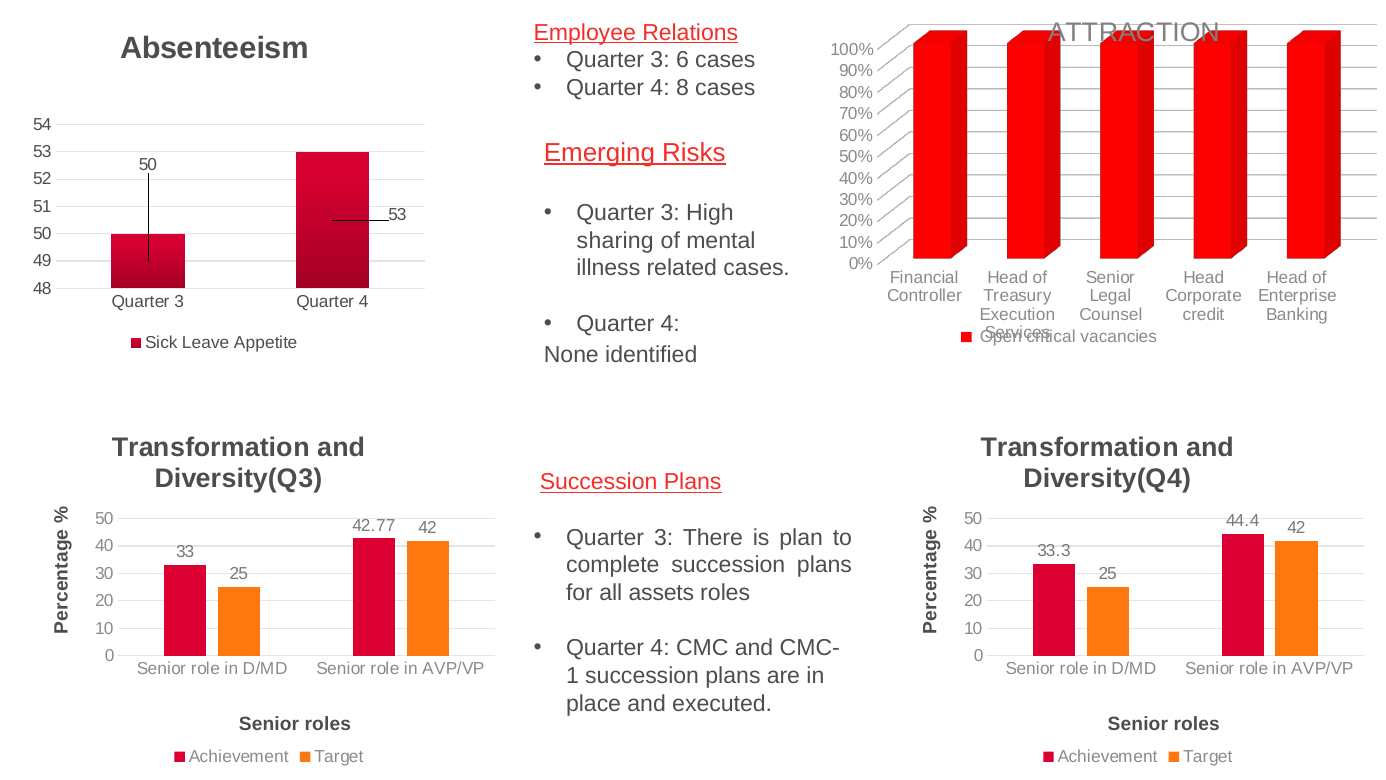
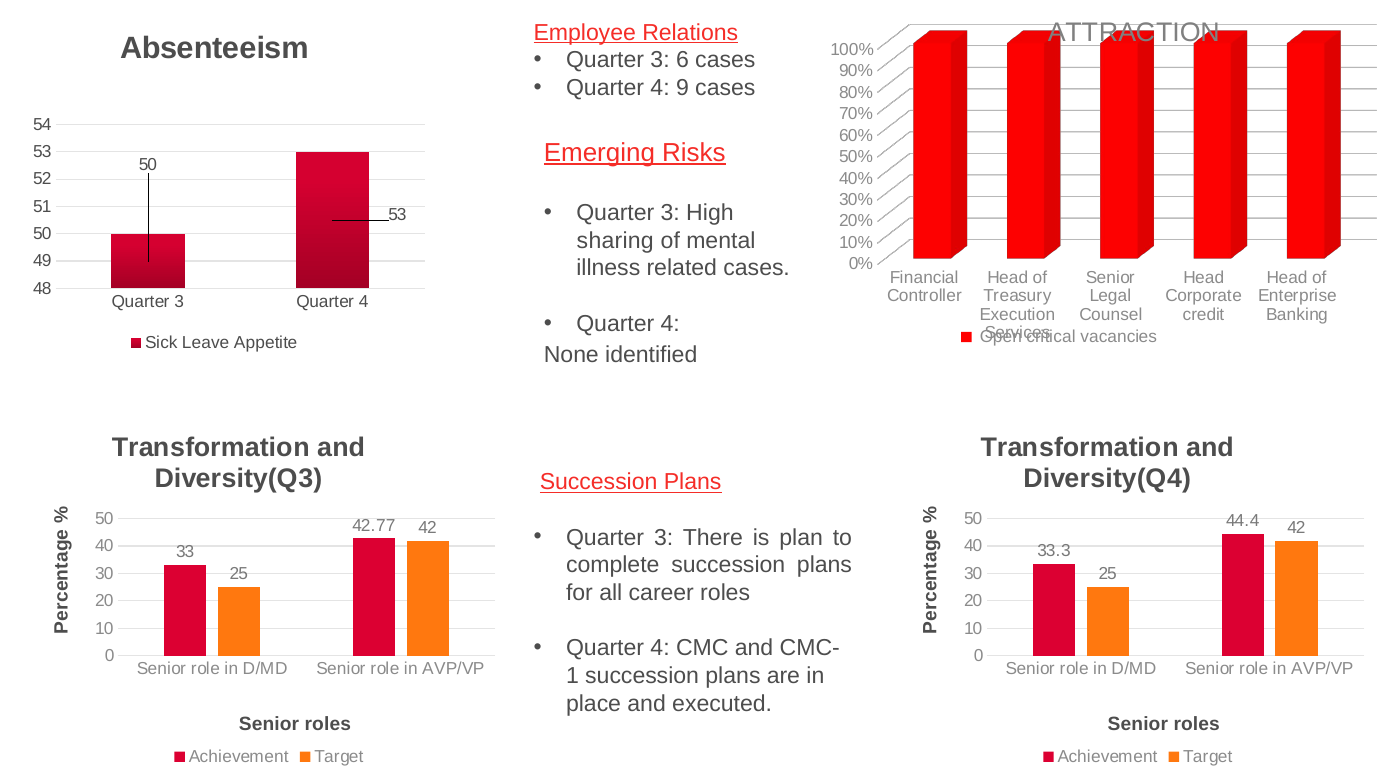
8: 8 -> 9
assets: assets -> career
